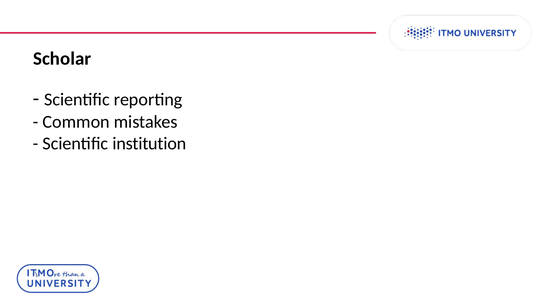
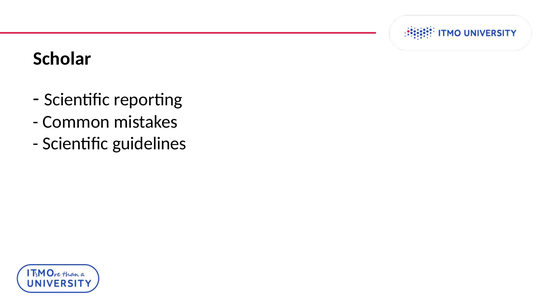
institution: institution -> guidelines
